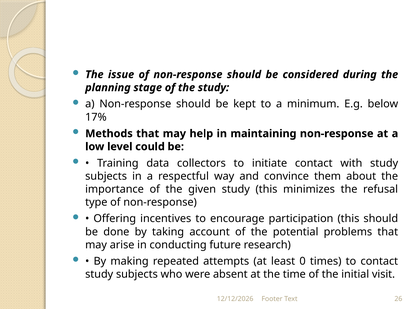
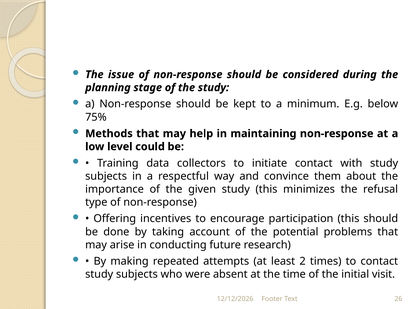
17%: 17% -> 75%
0: 0 -> 2
